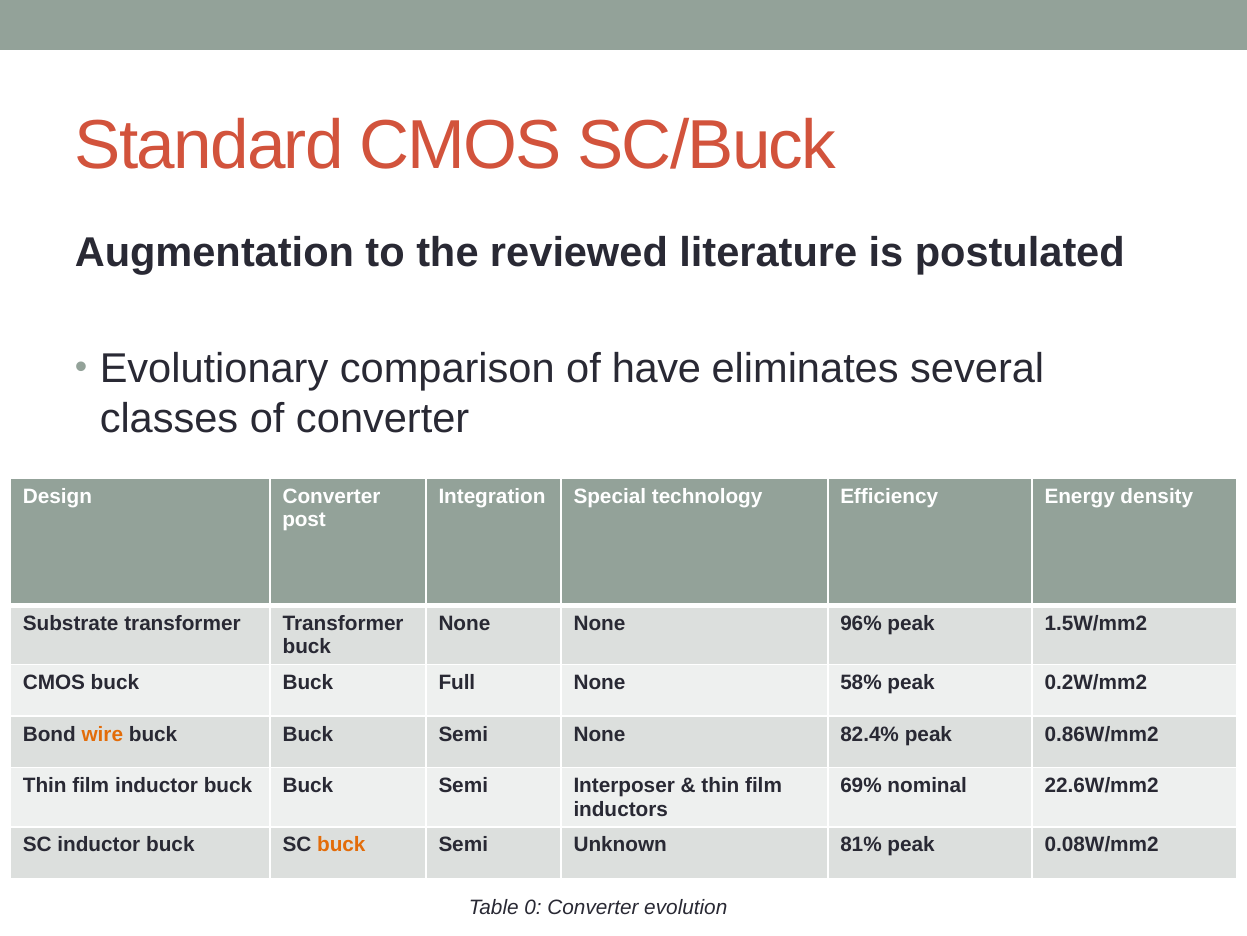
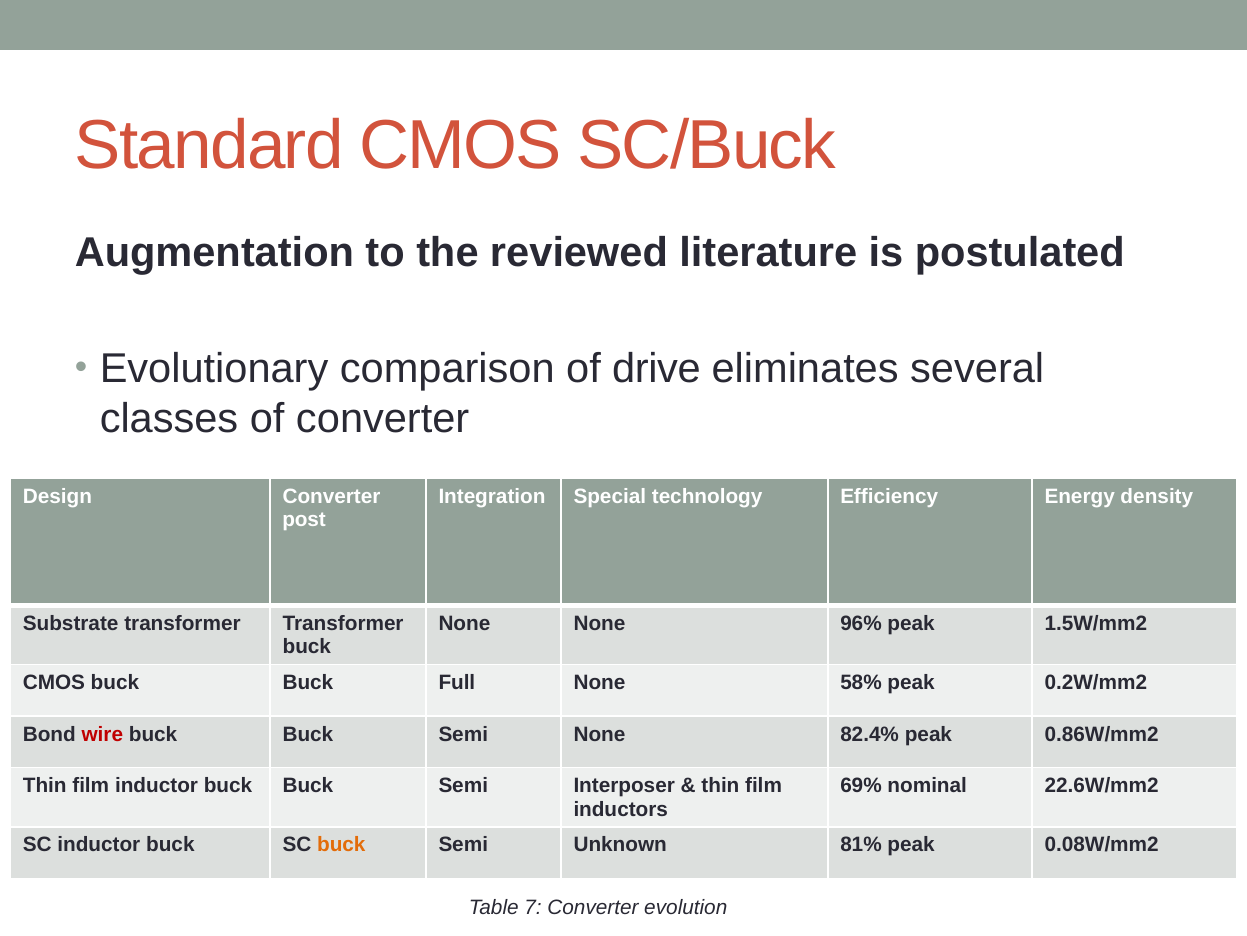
have: have -> drive
wire colour: orange -> red
0: 0 -> 7
